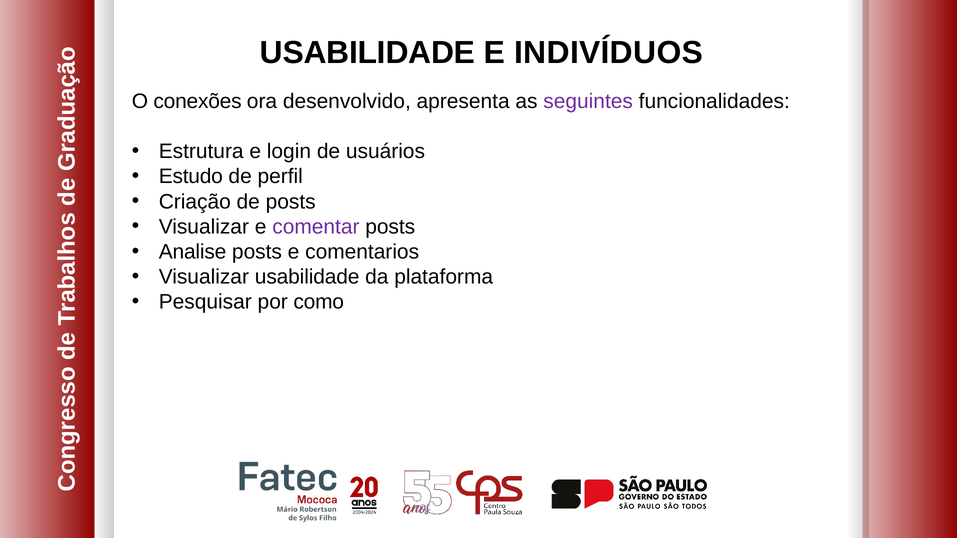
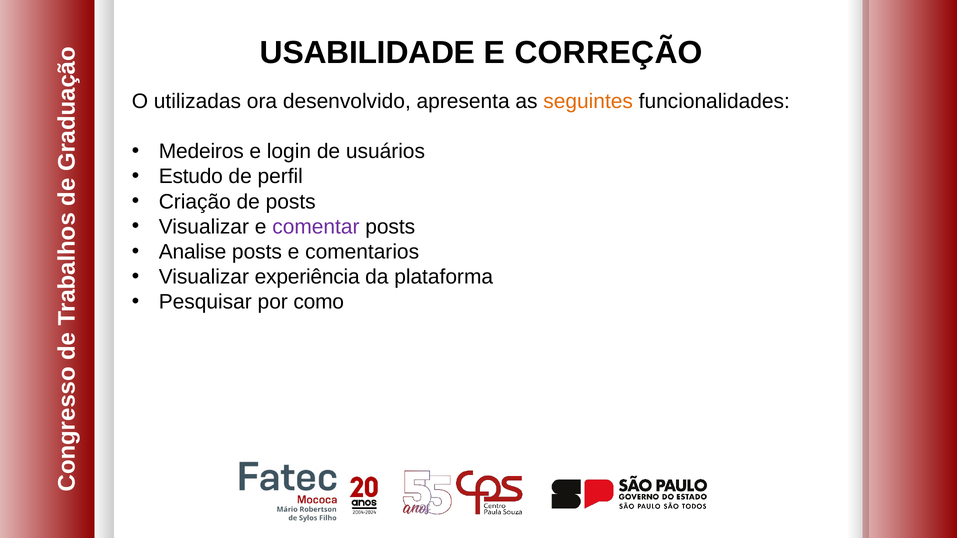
INDIVÍDUOS: INDIVÍDUOS -> CORREÇÃO
conexões: conexões -> utilizadas
seguintes colour: purple -> orange
Estrutura: Estrutura -> Medeiros
Visualizar usabilidade: usabilidade -> experiência
